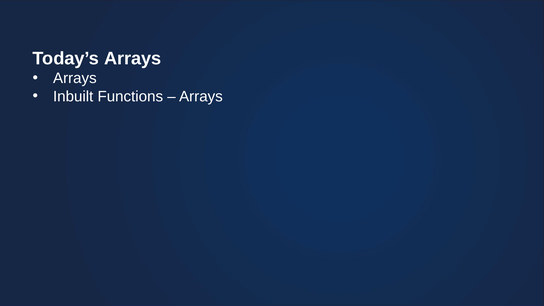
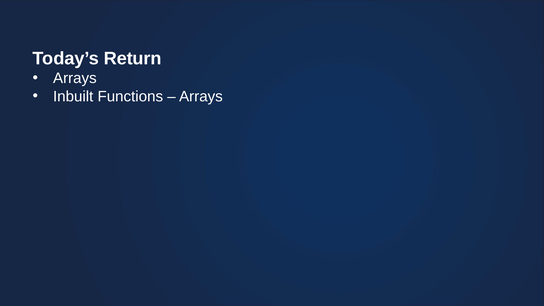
Today’s Arrays: Arrays -> Return
